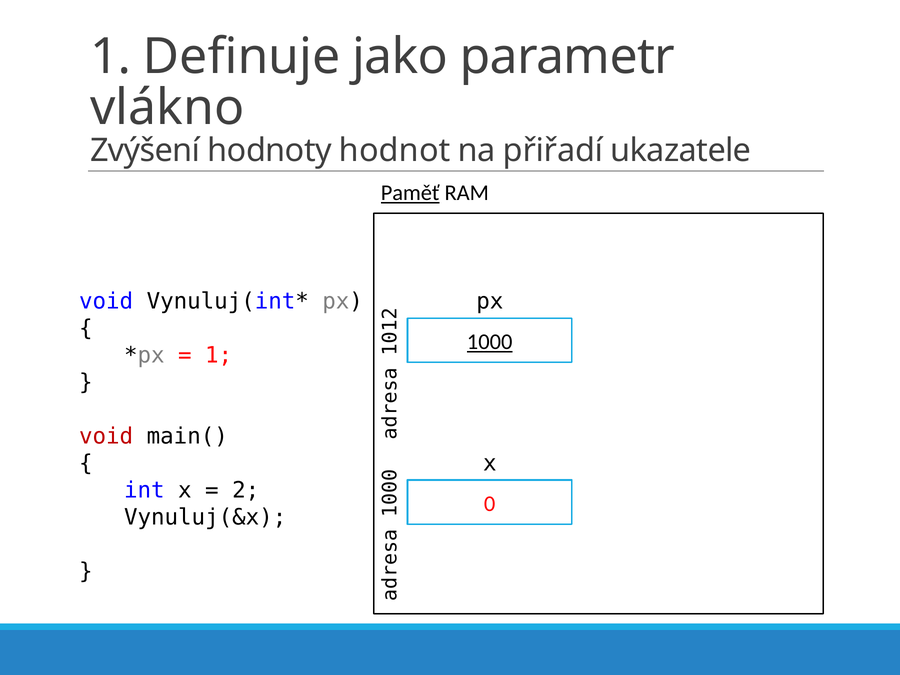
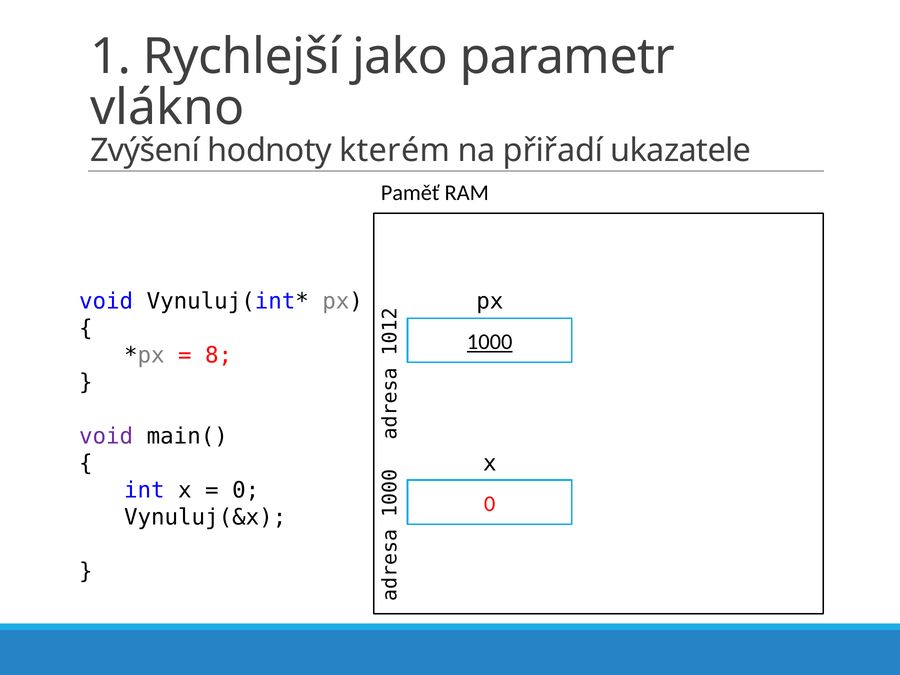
Definuje: Definuje -> Rychlejší
hodnot: hodnot -> kterém
Paměť underline: present -> none
1 at (219, 355): 1 -> 8
void at (106, 436) colour: red -> purple
2 at (246, 490): 2 -> 0
